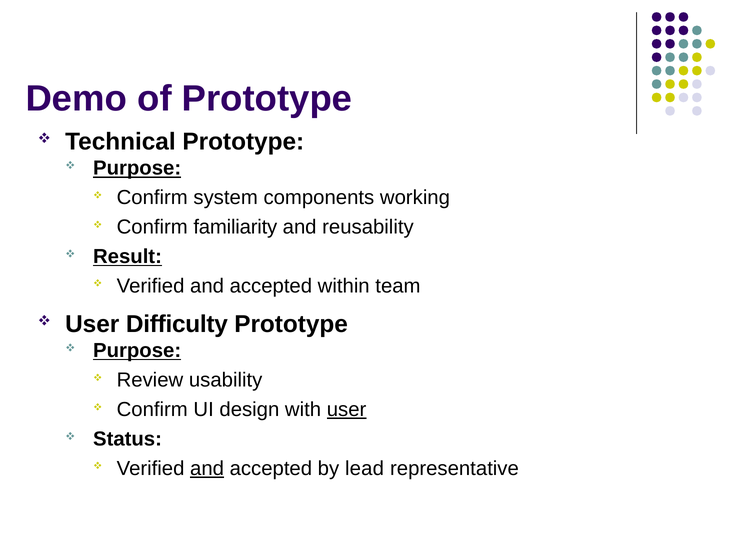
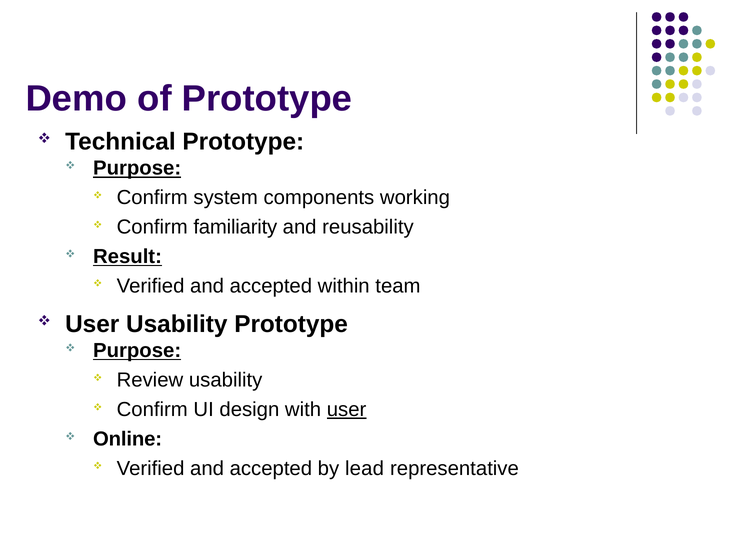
User Difficulty: Difficulty -> Usability
Status: Status -> Online
and at (207, 469) underline: present -> none
